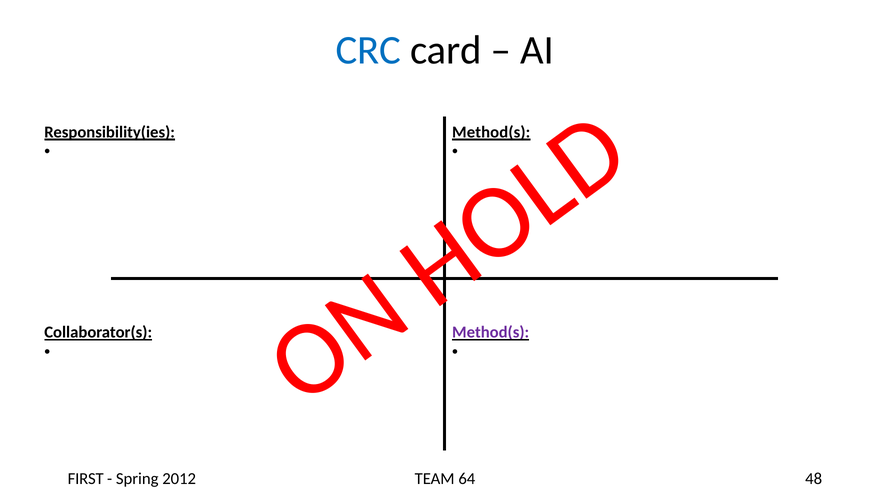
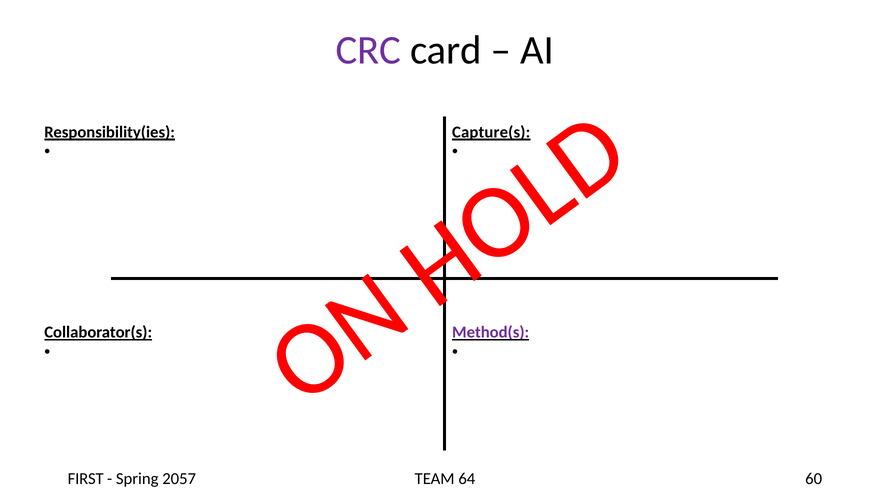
CRC colour: blue -> purple
Method(s at (491, 132): Method(s -> Capture(s
2012: 2012 -> 2057
48: 48 -> 60
